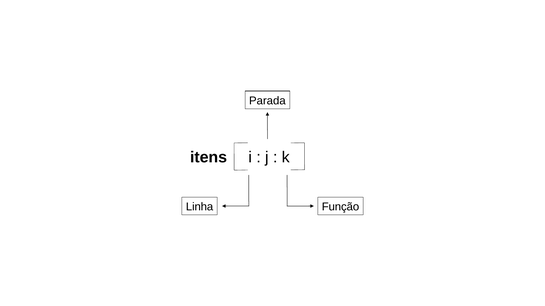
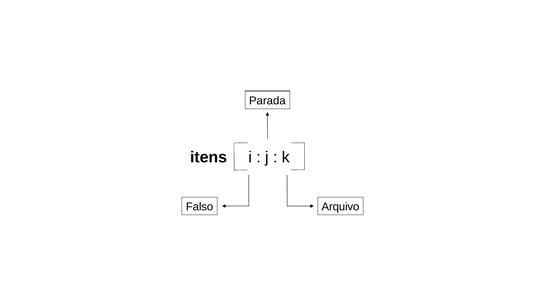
Linha: Linha -> Falso
Função: Função -> Arquivo
